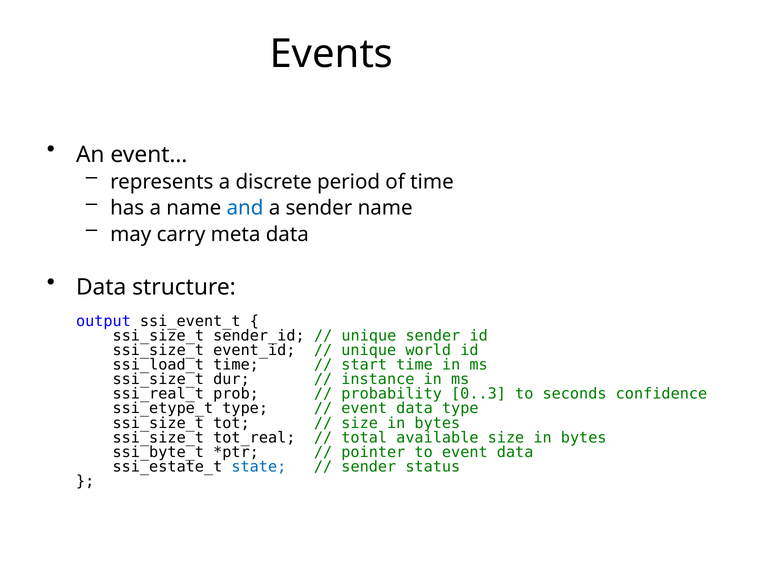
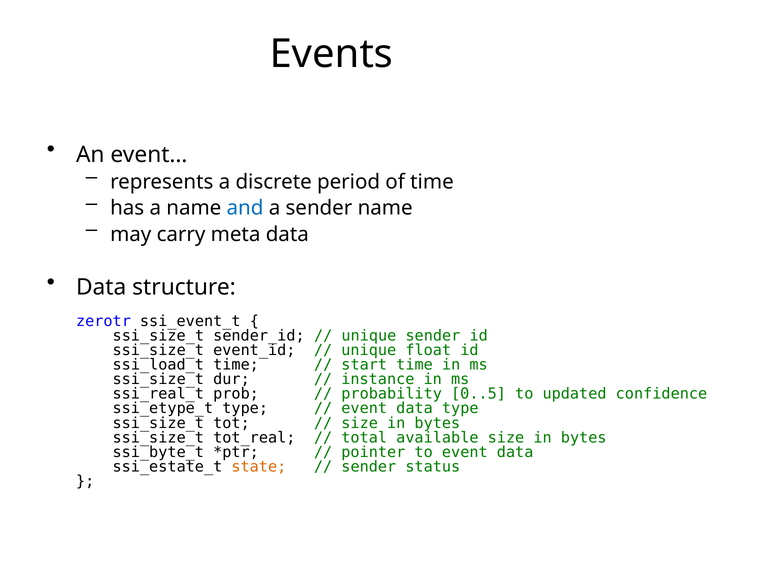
output: output -> zerotr
world: world -> float
0..3: 0..3 -> 0..5
seconds: seconds -> updated
state colour: blue -> orange
